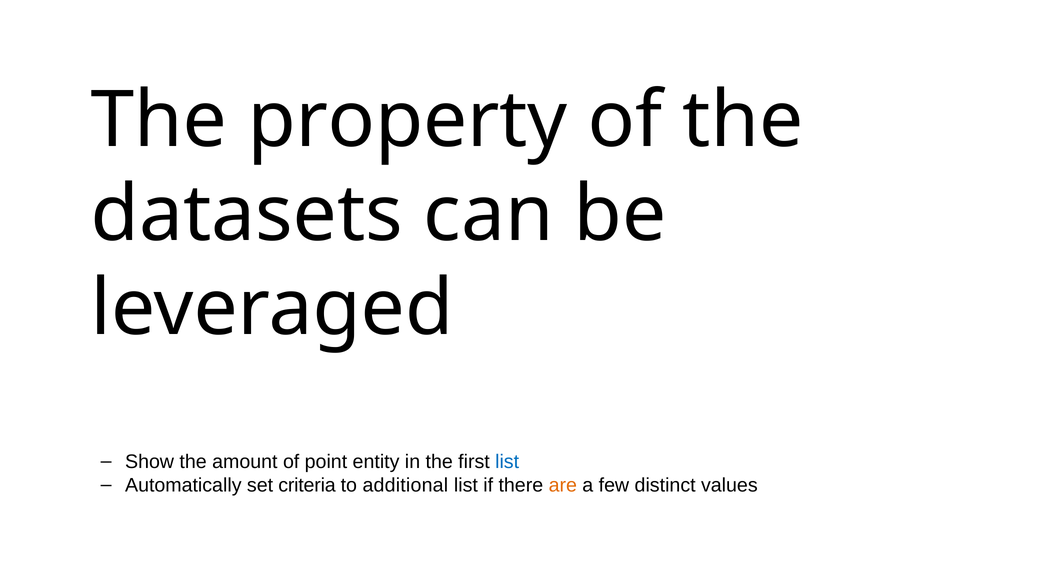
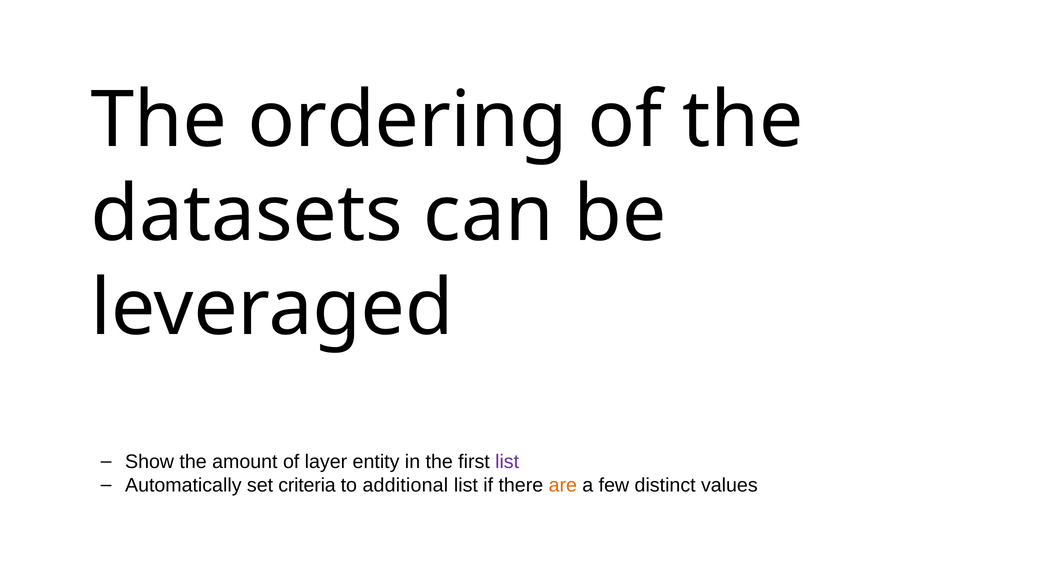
property: property -> ordering
point: point -> layer
list at (507, 462) colour: blue -> purple
